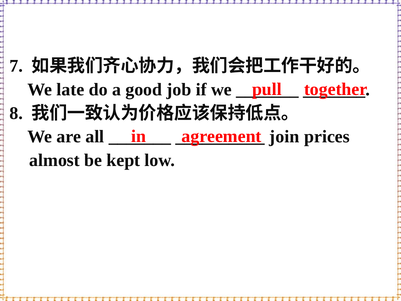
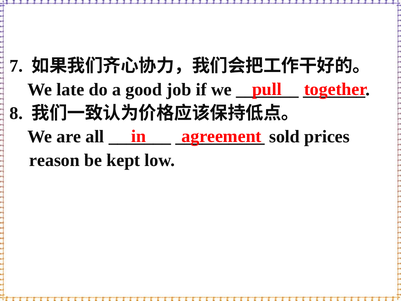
join: join -> sold
almost: almost -> reason
